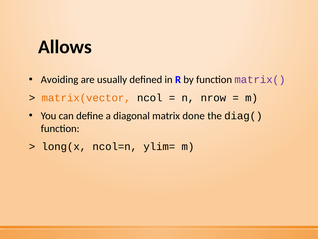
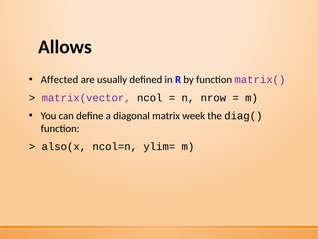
Avoiding: Avoiding -> Affected
matrix(vector colour: orange -> purple
done: done -> week
long(x: long(x -> also(x
